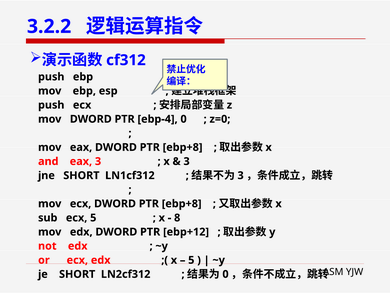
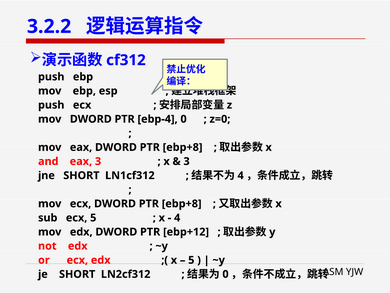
3 at (241, 175): 3 -> 4
8 at (177, 217): 8 -> 4
